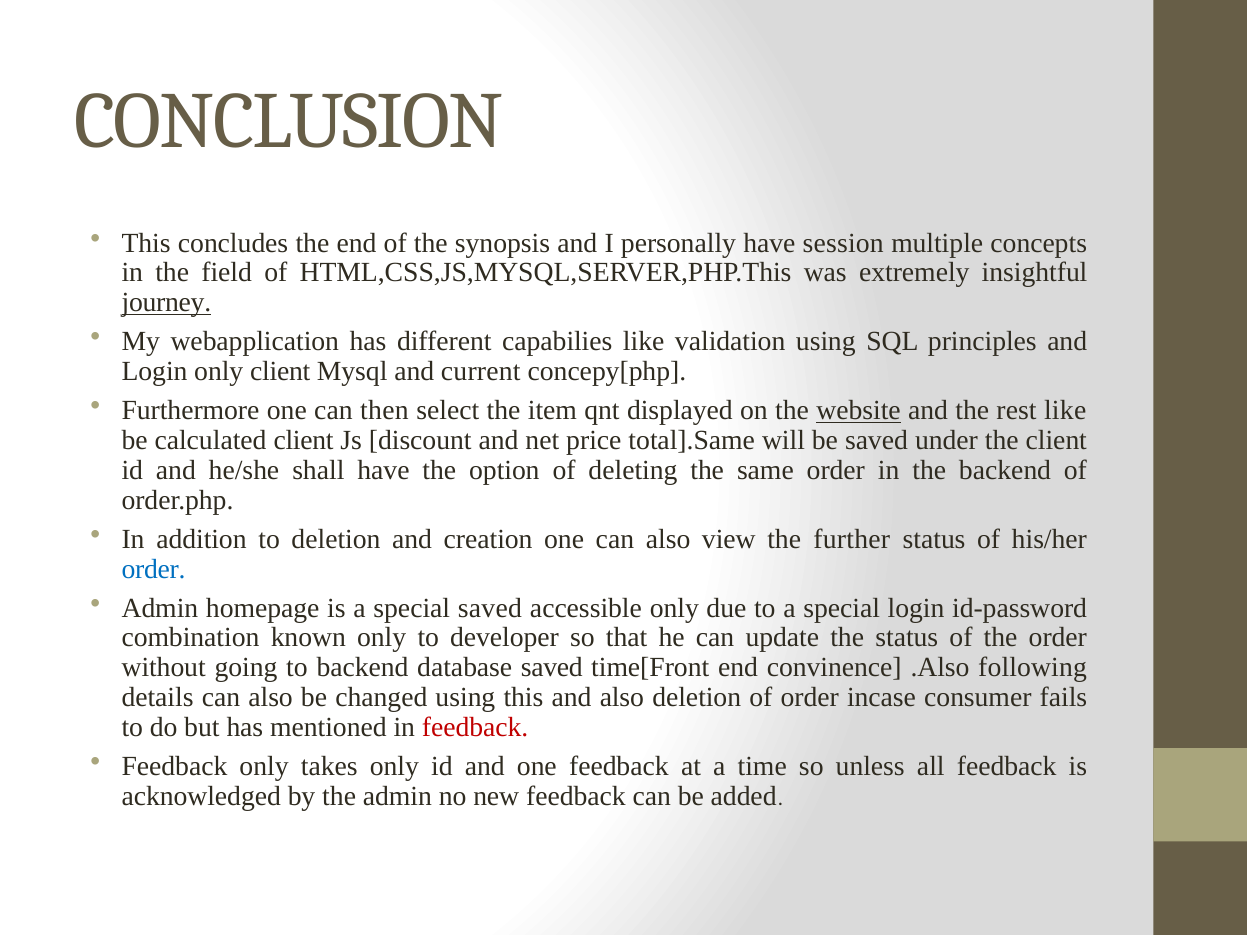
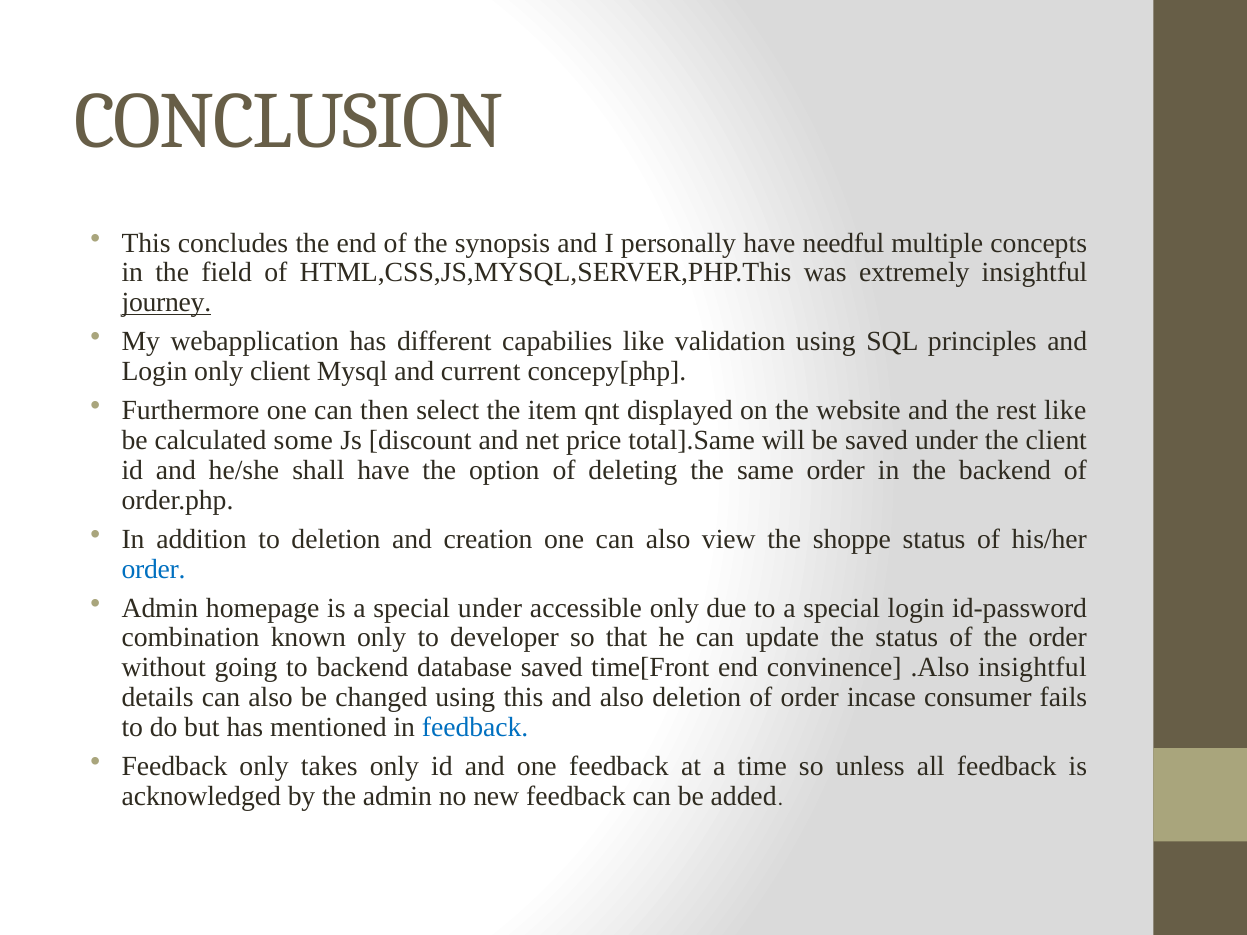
session: session -> needful
website underline: present -> none
calculated client: client -> some
further: further -> shoppe
special saved: saved -> under
.Also following: following -> insightful
feedback at (475, 728) colour: red -> blue
